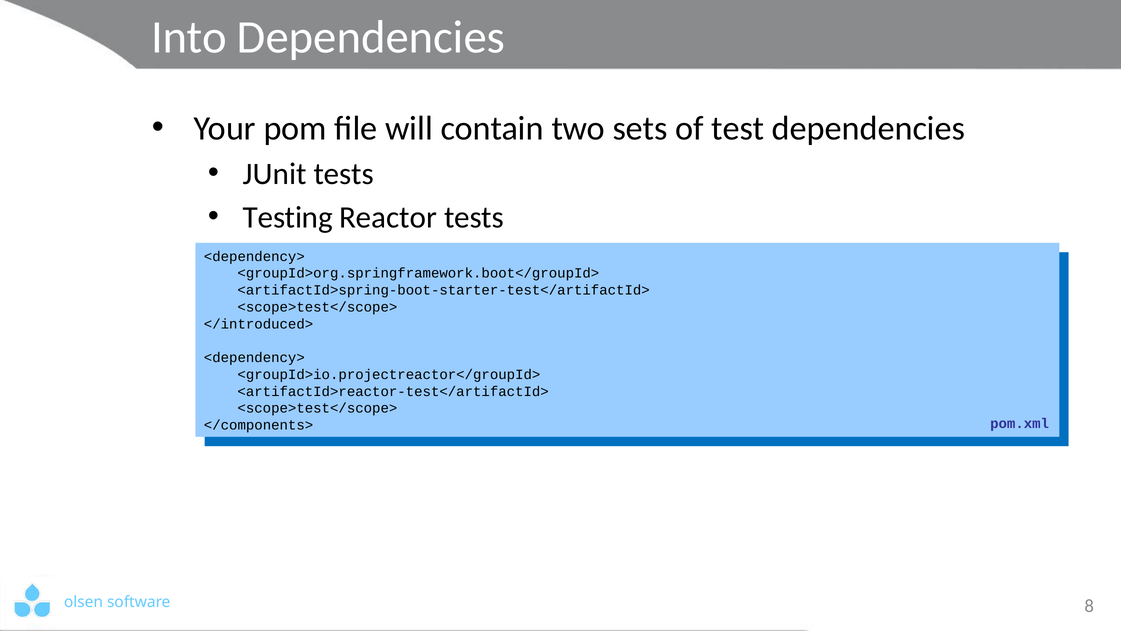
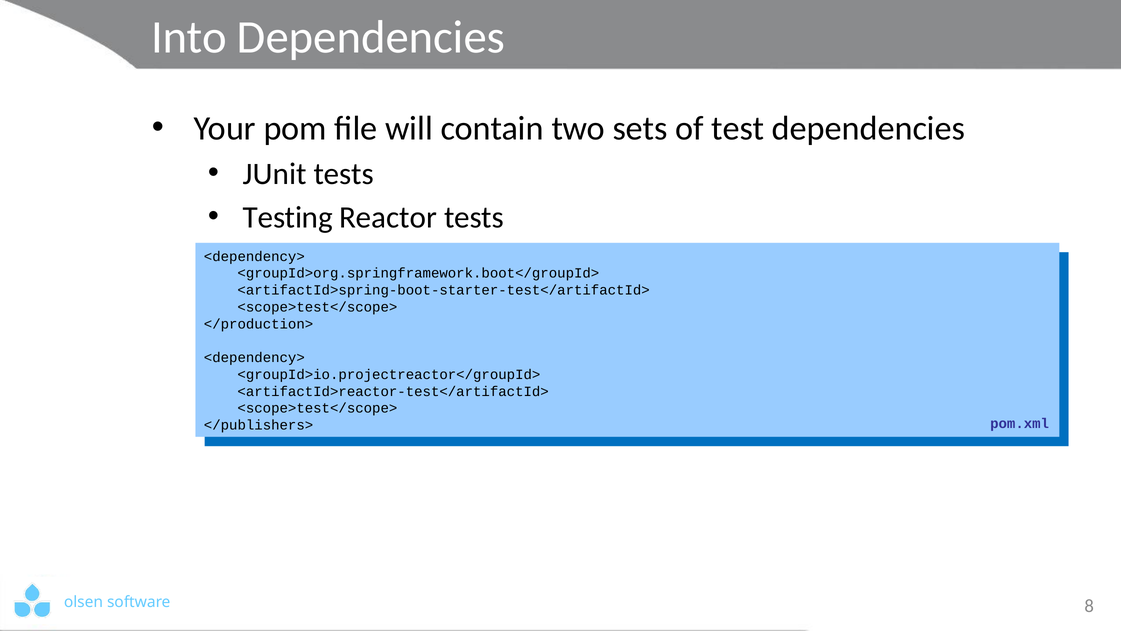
</introduced>: </introduced> -> </production>
</components>: </components> -> </publishers>
